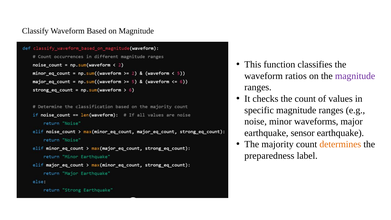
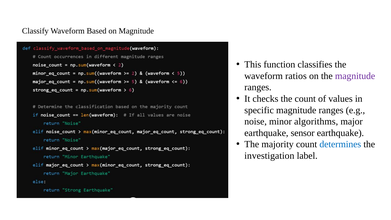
waveforms: waveforms -> algorithms
determines colour: orange -> blue
preparedness: preparedness -> investigation
